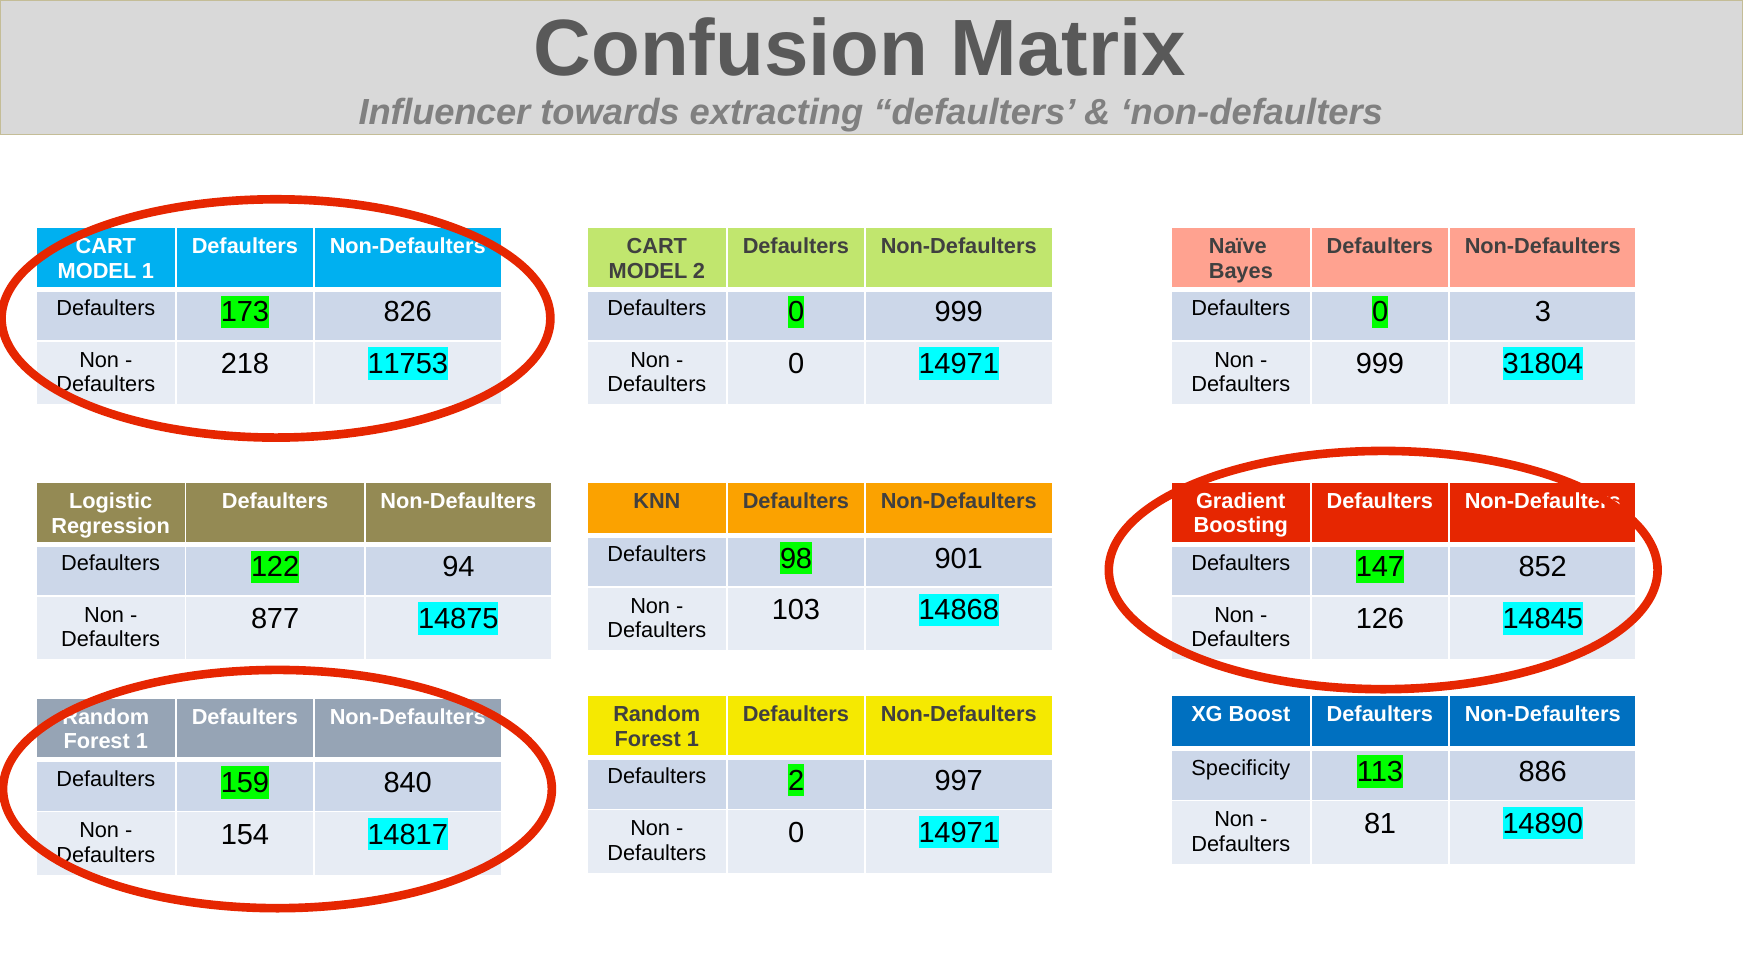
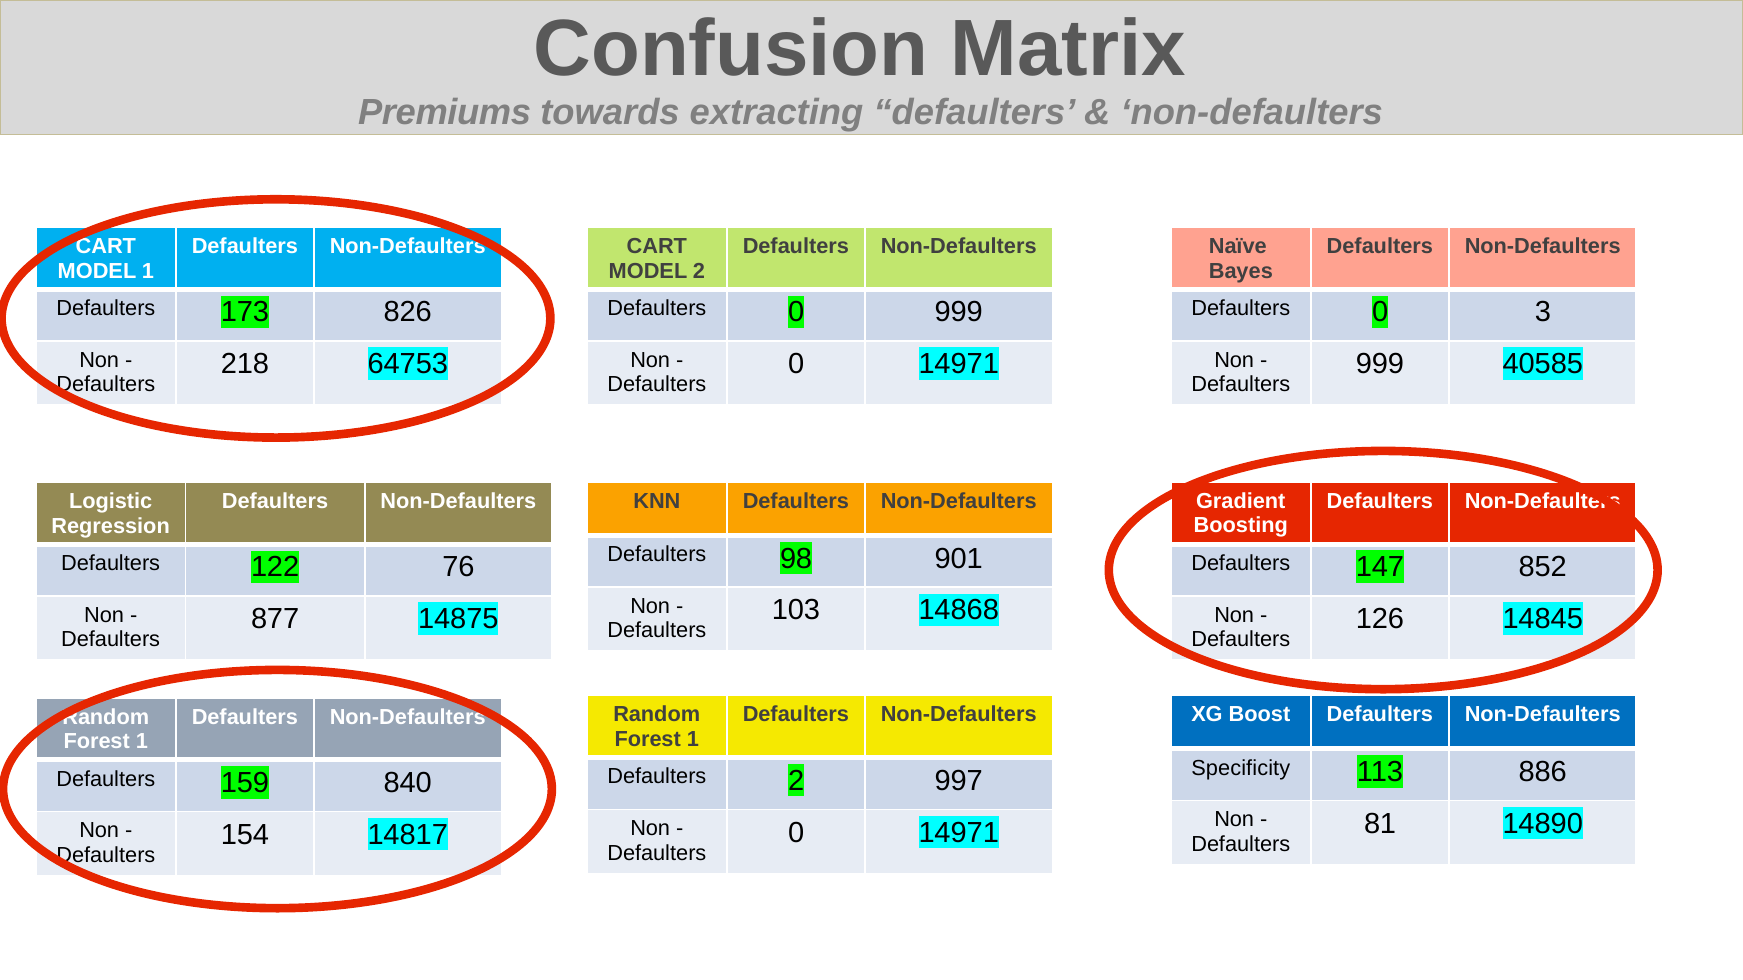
Influencer: Influencer -> Premiums
11753: 11753 -> 64753
31804: 31804 -> 40585
94: 94 -> 76
